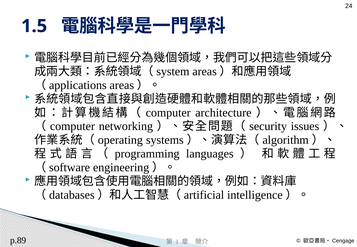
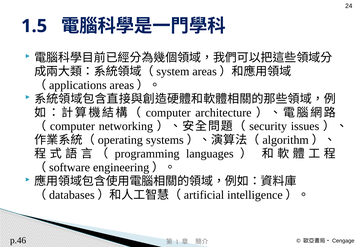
p.89: p.89 -> p.46
